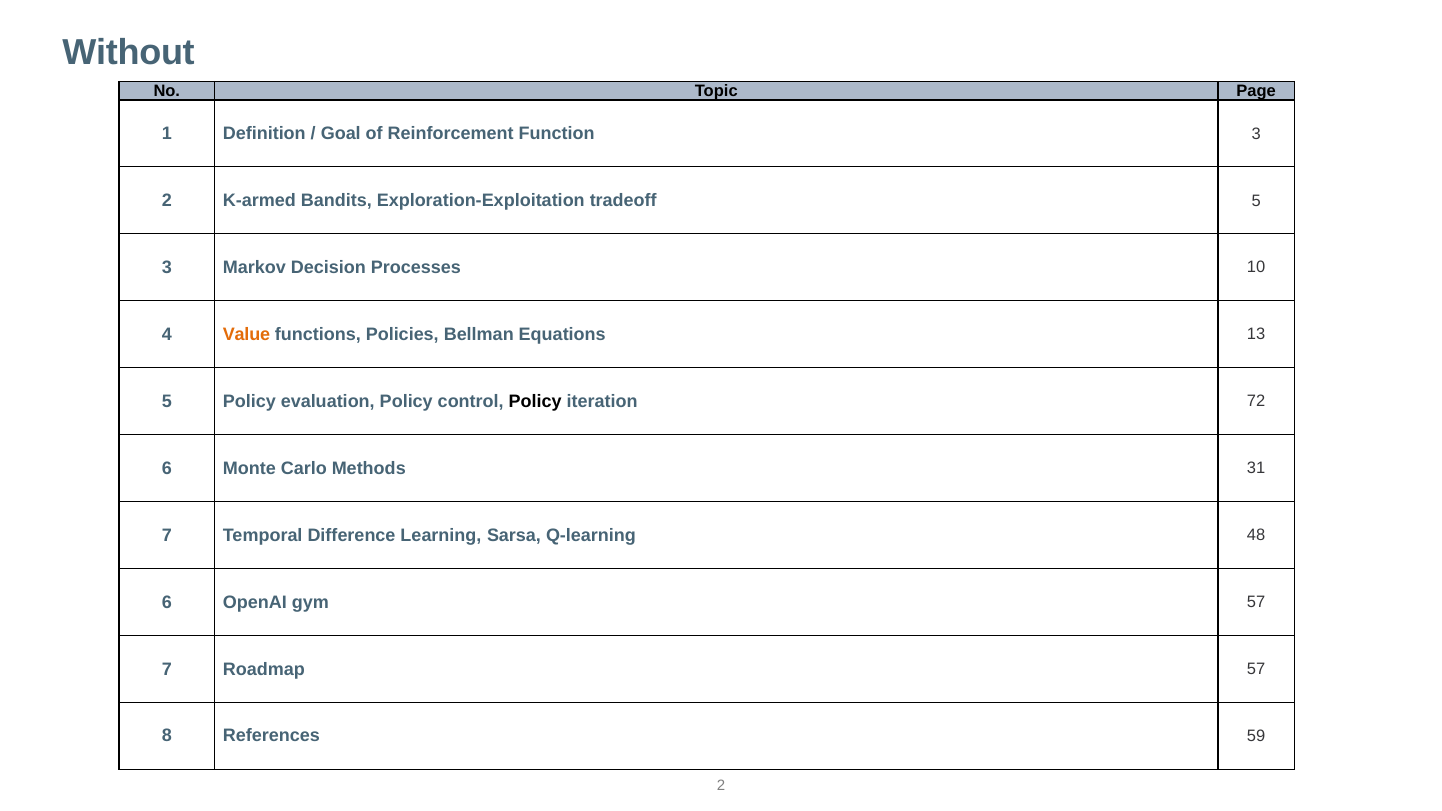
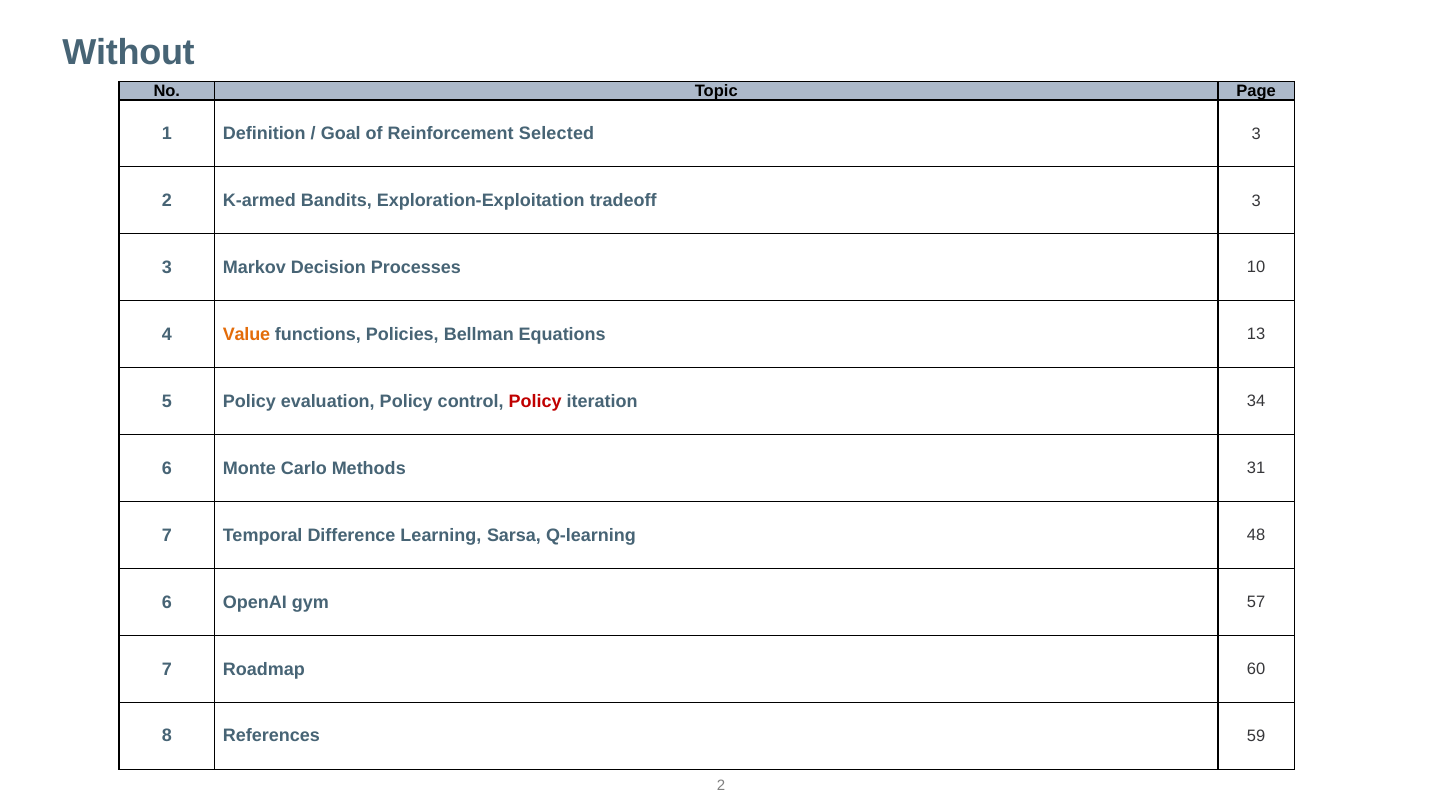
Function: Function -> Selected
tradeoff 5: 5 -> 3
Policy at (535, 401) colour: black -> red
72: 72 -> 34
Roadmap 57: 57 -> 60
